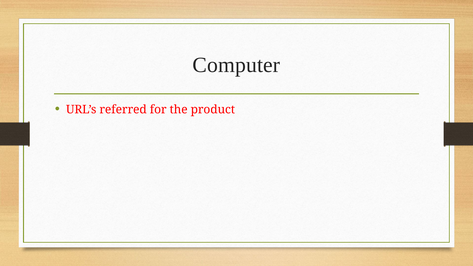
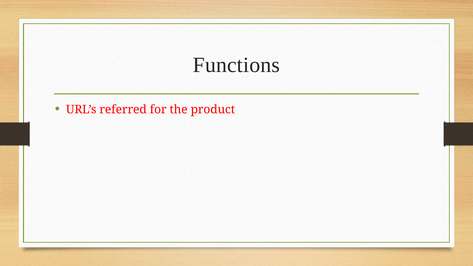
Computer: Computer -> Functions
